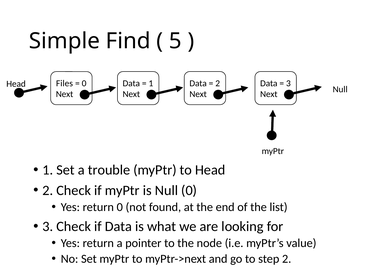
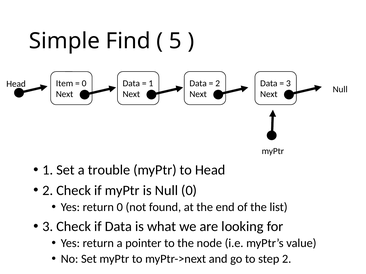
Files: Files -> Item
